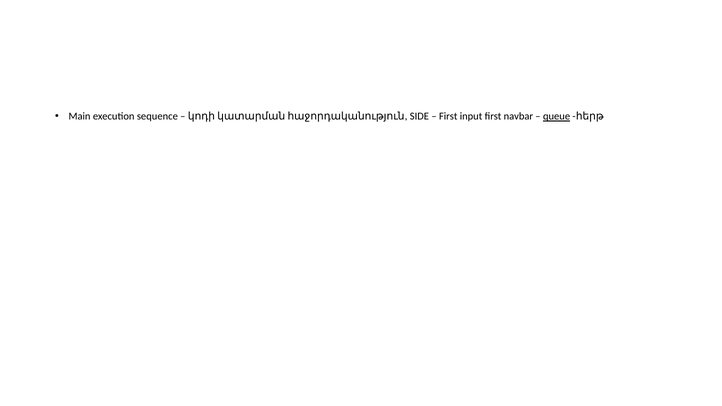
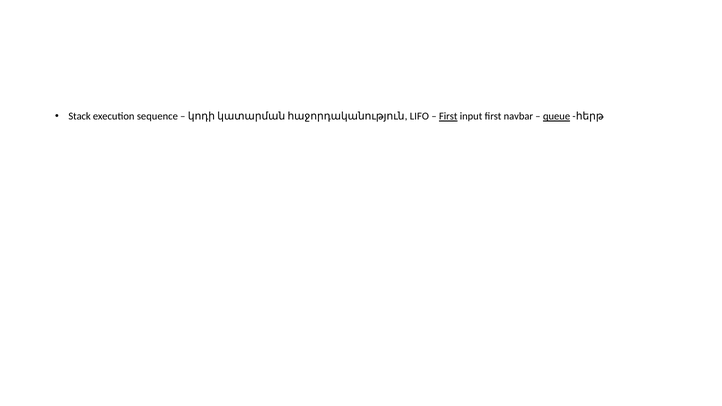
Main: Main -> Stack
SIDE: SIDE -> LIFO
First at (448, 116) underline: none -> present
